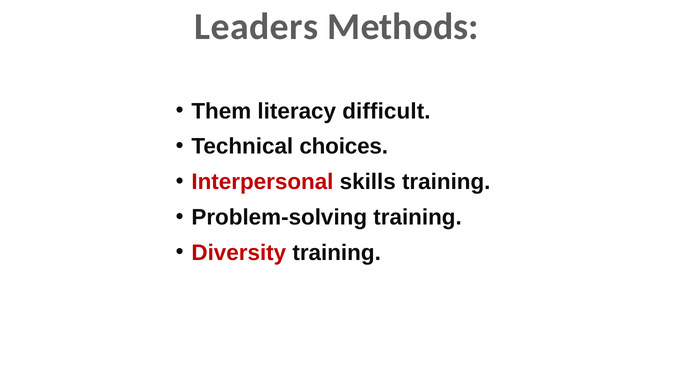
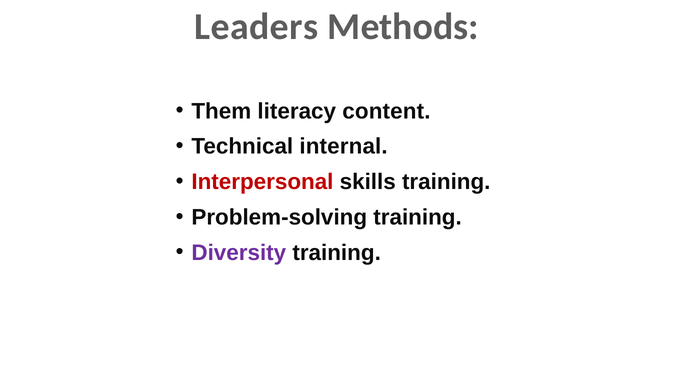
difficult: difficult -> content
choices: choices -> internal
Diversity colour: red -> purple
